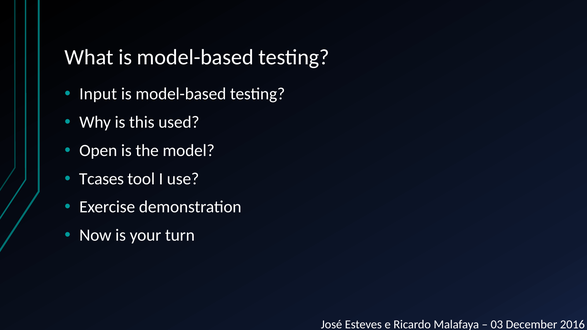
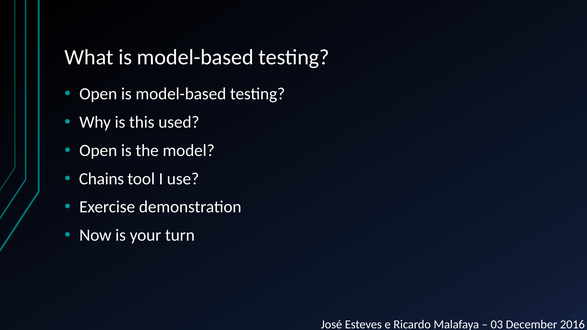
Input at (98, 94): Input -> Open
Tcases: Tcases -> Chains
